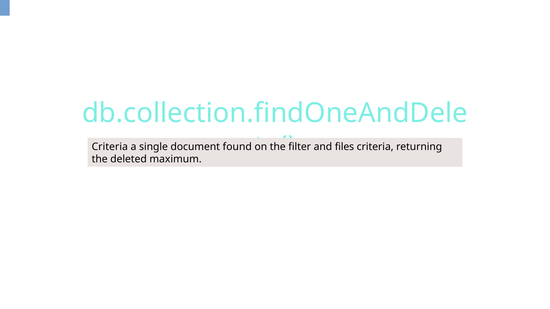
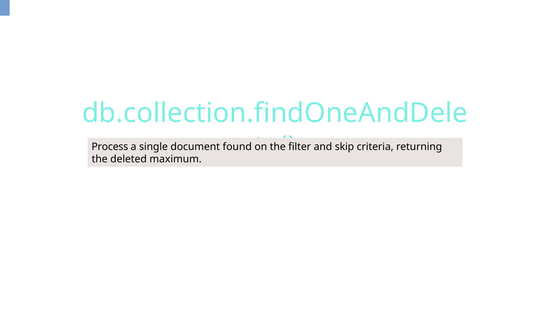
Criteria at (110, 147): Criteria -> Process
files: files -> skip
